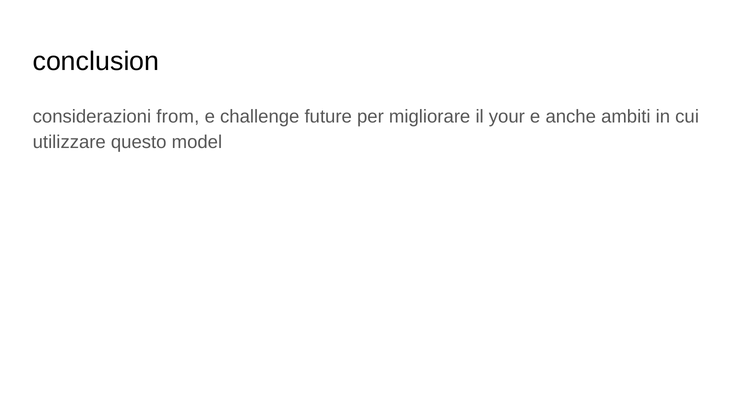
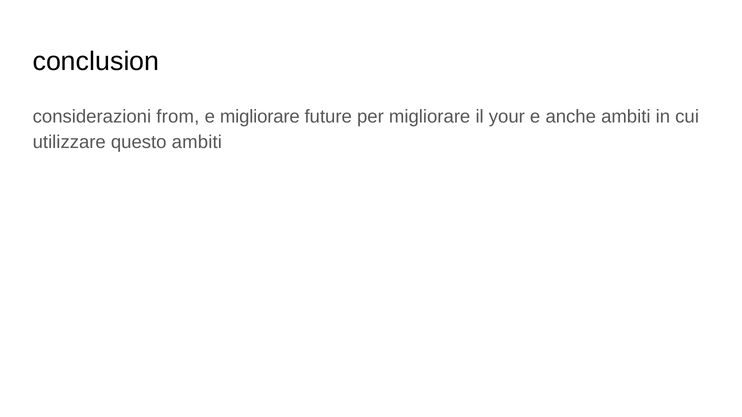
e challenge: challenge -> migliorare
questo model: model -> ambiti
